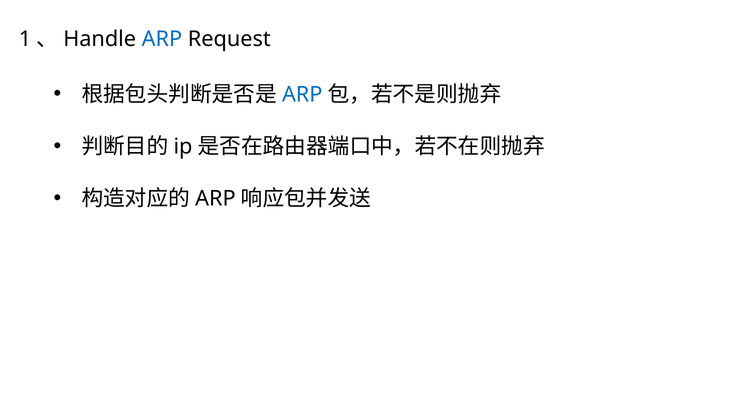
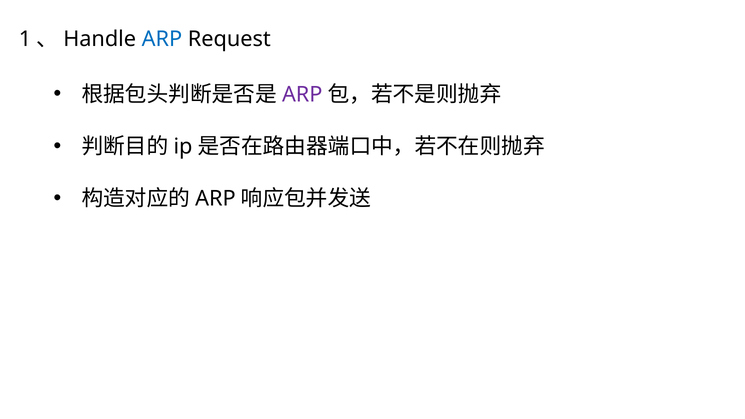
ARP at (302, 94) colour: blue -> purple
